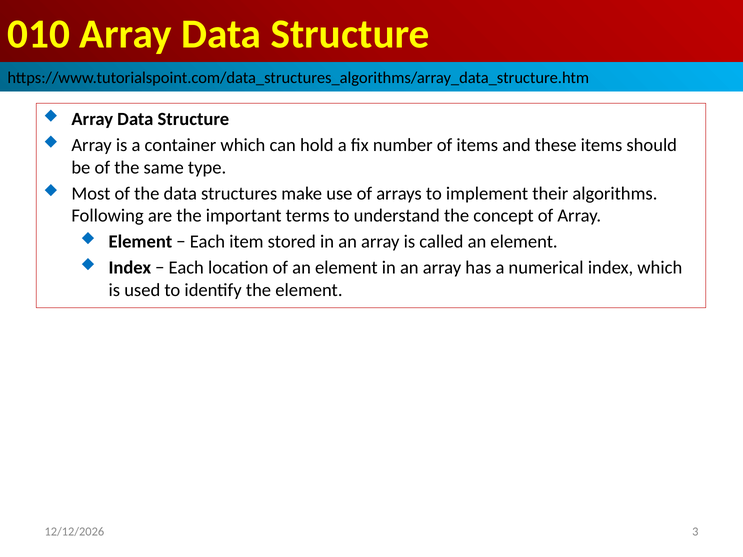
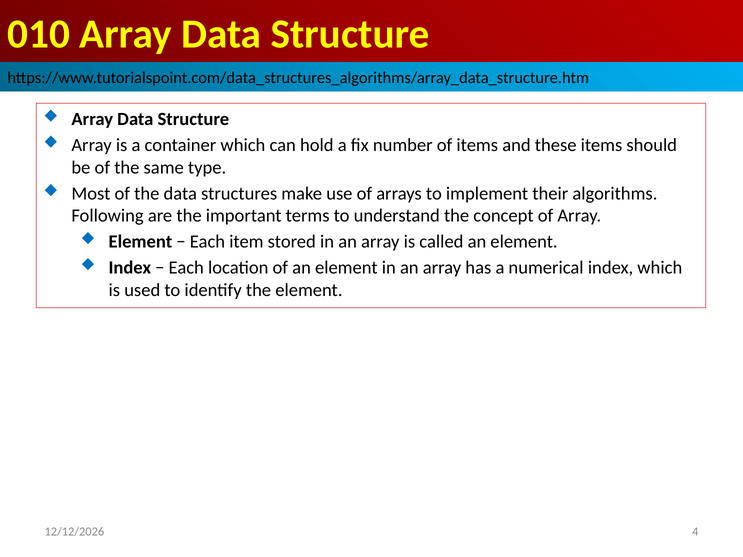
3: 3 -> 4
